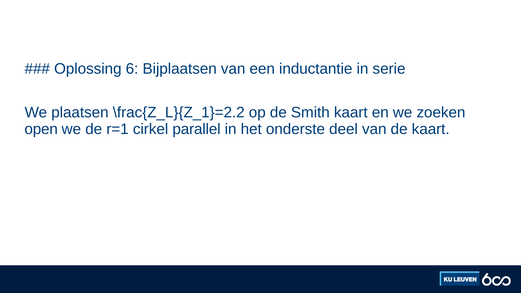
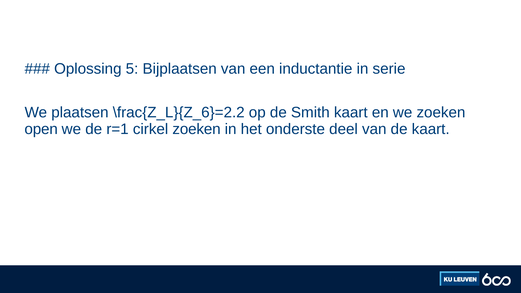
6: 6 -> 5
\frac{Z_L}{Z_1}=2.2: \frac{Z_L}{Z_1}=2.2 -> \frac{Z_L}{Z_6}=2.2
cirkel parallel: parallel -> zoeken
